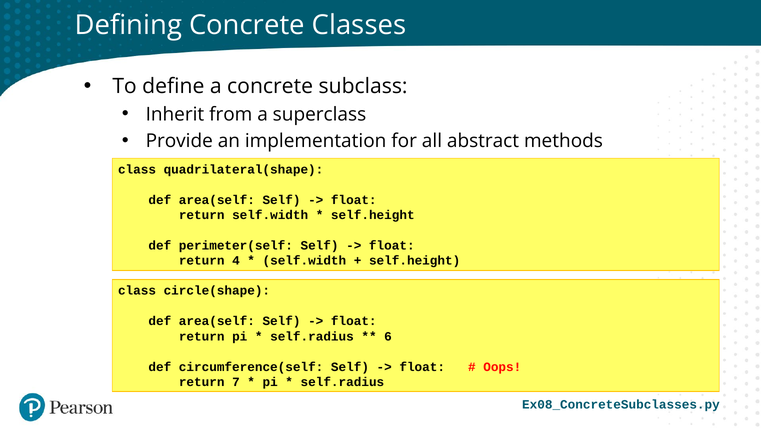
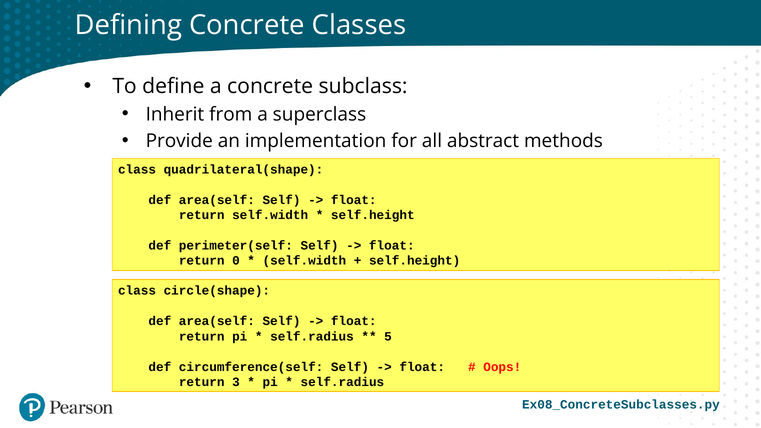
4: 4 -> 0
6: 6 -> 5
7: 7 -> 3
